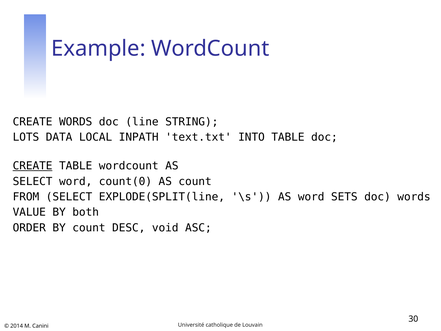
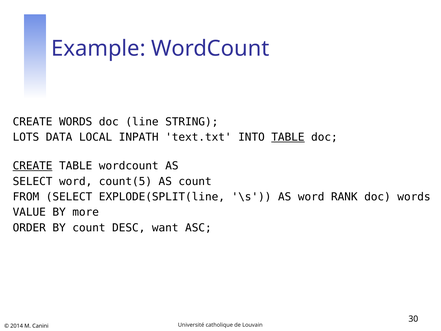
TABLE at (288, 137) underline: none -> present
count(0: count(0 -> count(5
SETS: SETS -> RANK
both: both -> more
void: void -> want
